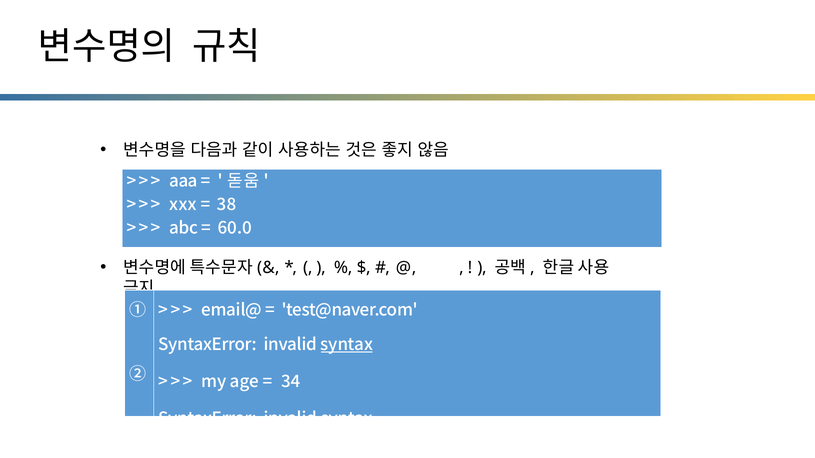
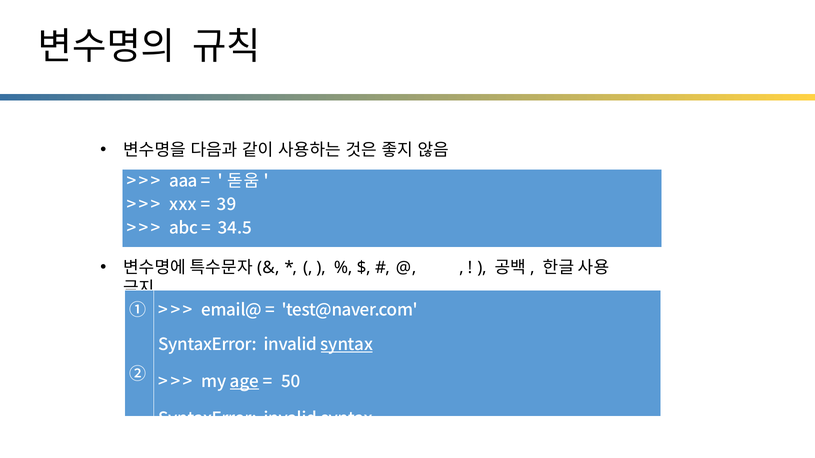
38: 38 -> 39
60.0: 60.0 -> 34.5
age underline: none -> present
34: 34 -> 50
